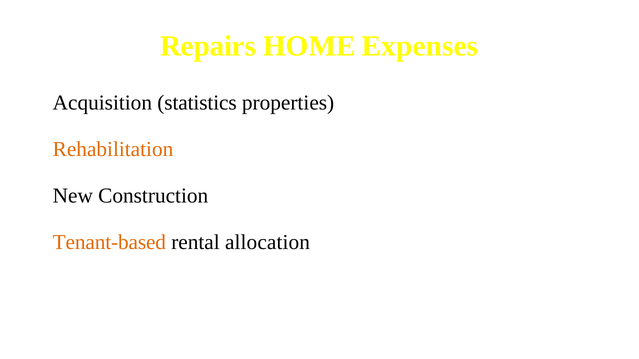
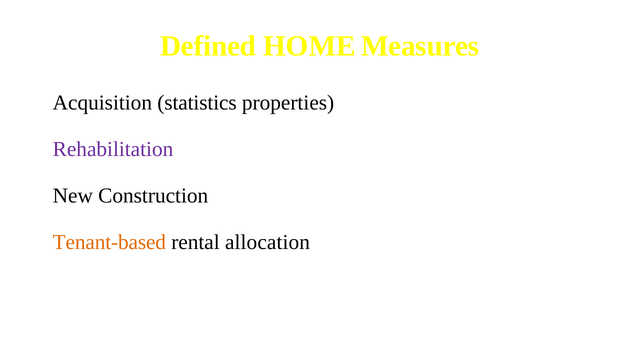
Repairs: Repairs -> Defined
Expenses: Expenses -> Measures
Rehabilitation colour: orange -> purple
